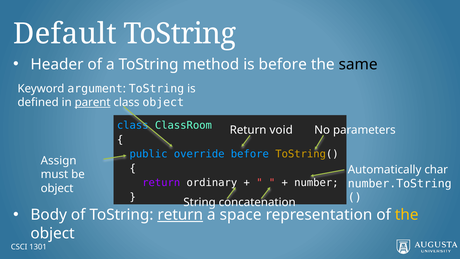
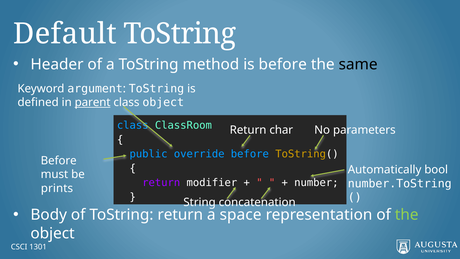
void: void -> char
Assign at (59, 161): Assign -> Before
char: char -> bool
ordinary: ordinary -> modifier
object at (57, 188): object -> prints
return at (180, 215) underline: present -> none
the at (407, 215) colour: yellow -> light green
